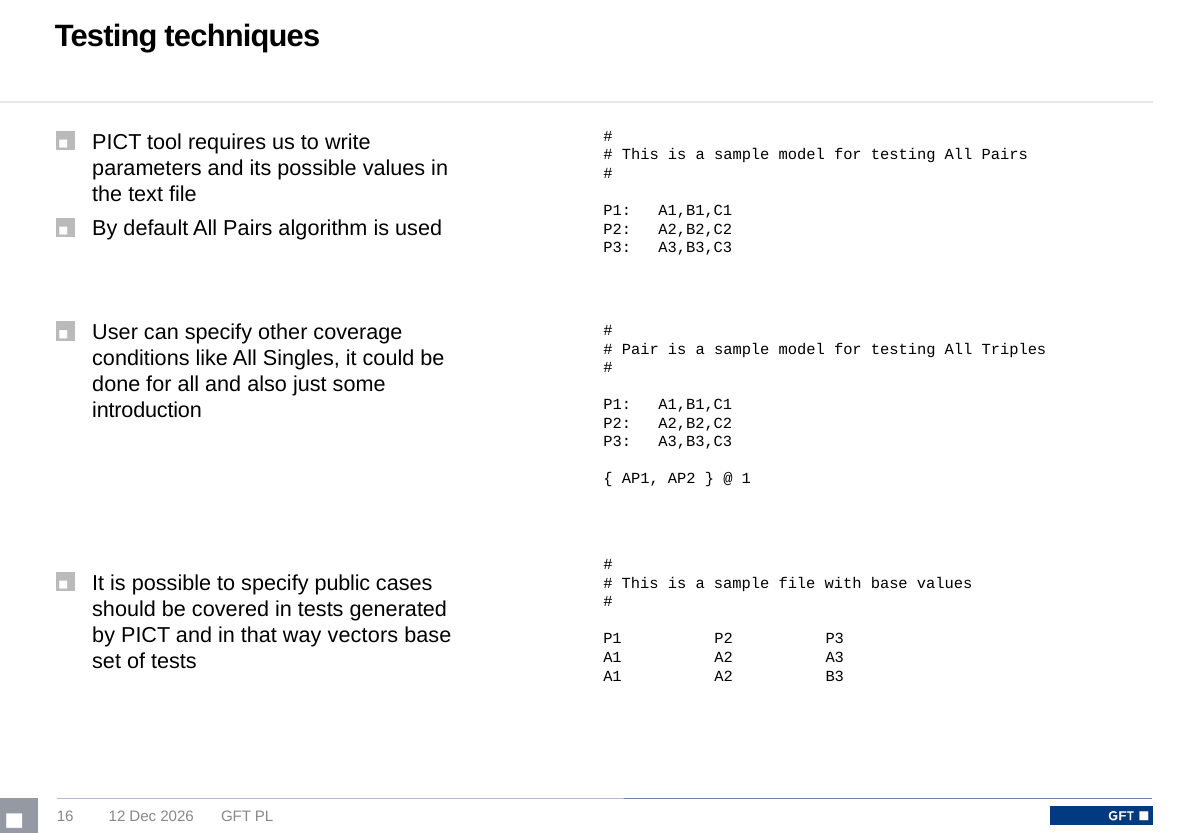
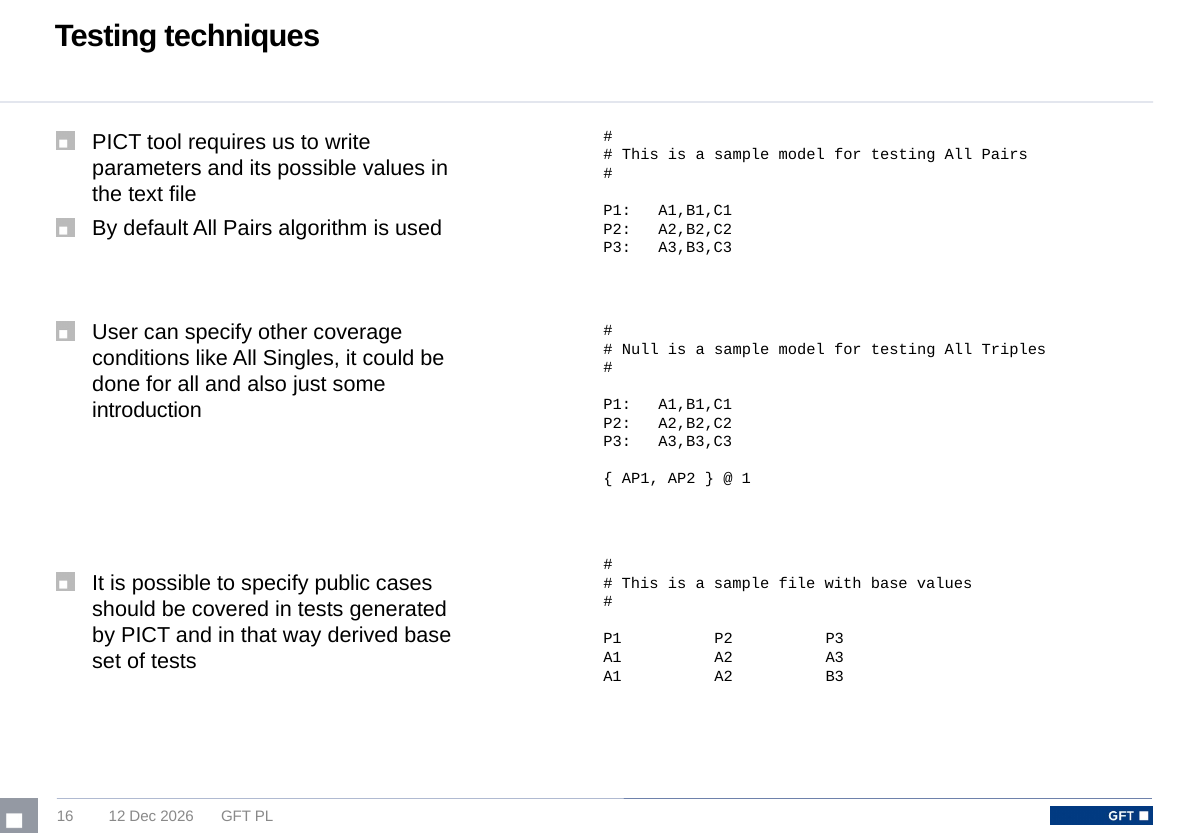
Pair: Pair -> Null
vectors: vectors -> derived
